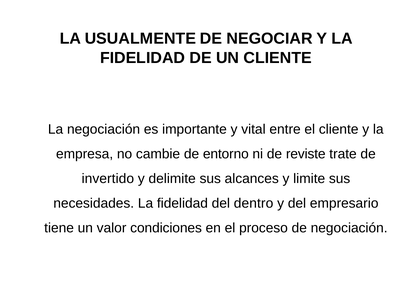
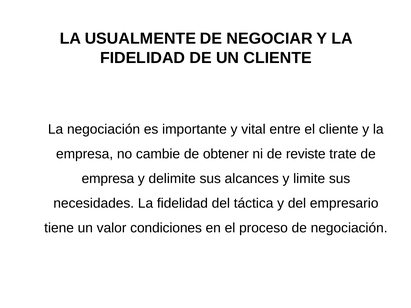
entorno: entorno -> obtener
invertido at (108, 179): invertido -> empresa
dentro: dentro -> táctica
